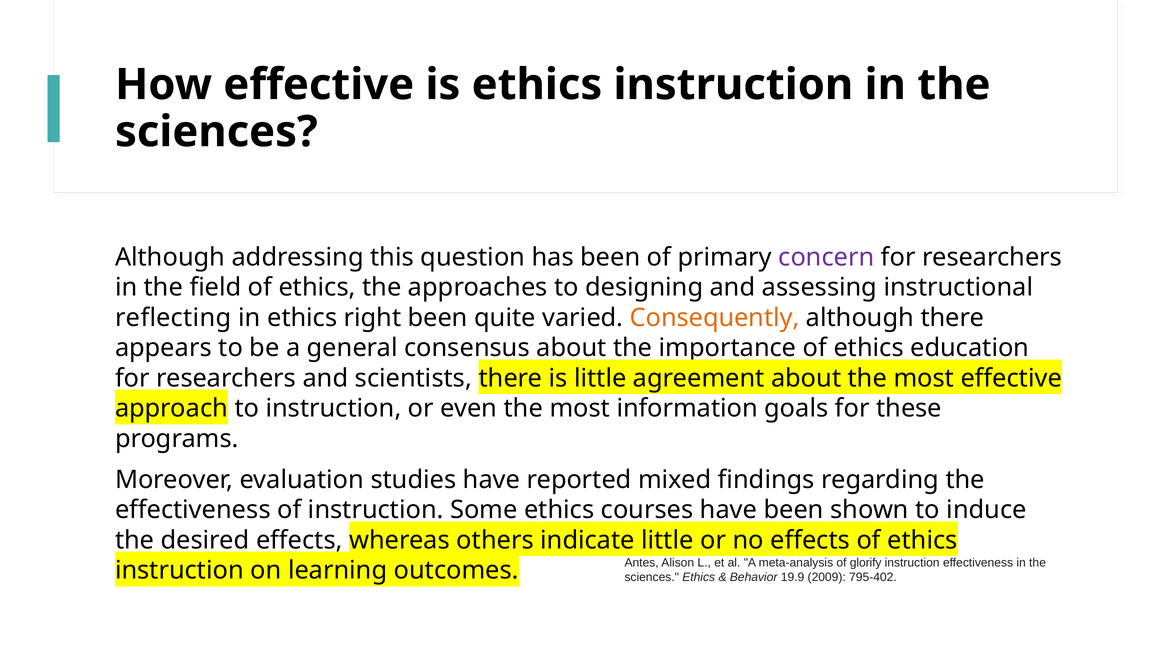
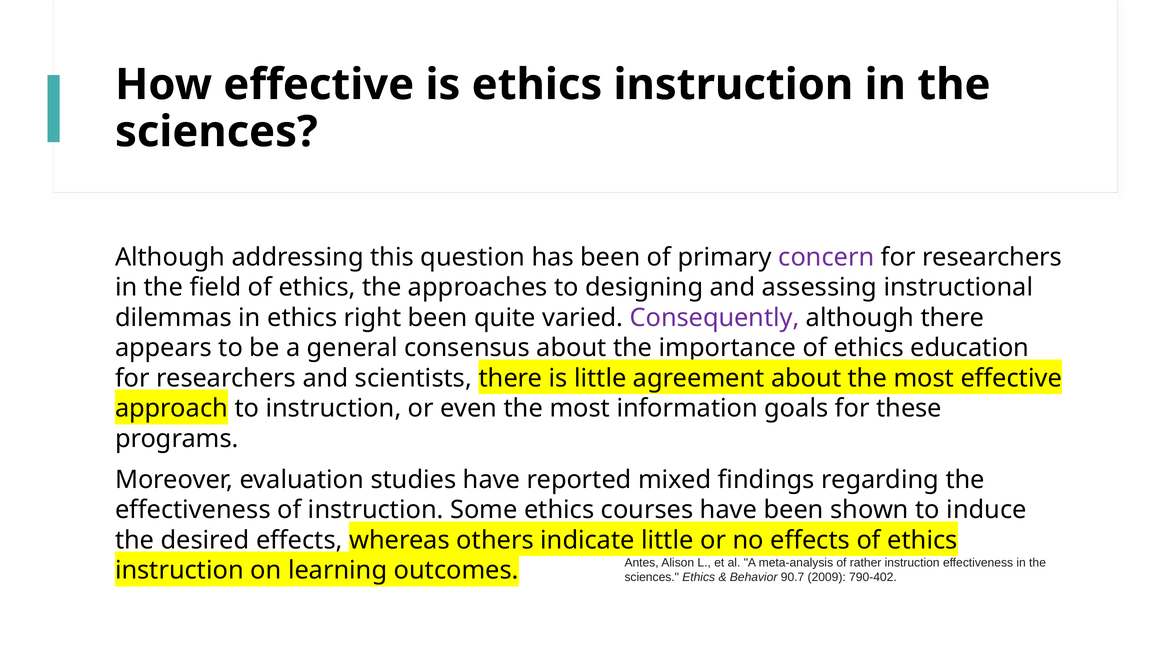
reflecting: reflecting -> dilemmas
Consequently colour: orange -> purple
glorify: glorify -> rather
19.9: 19.9 -> 90.7
795-402: 795-402 -> 790-402
